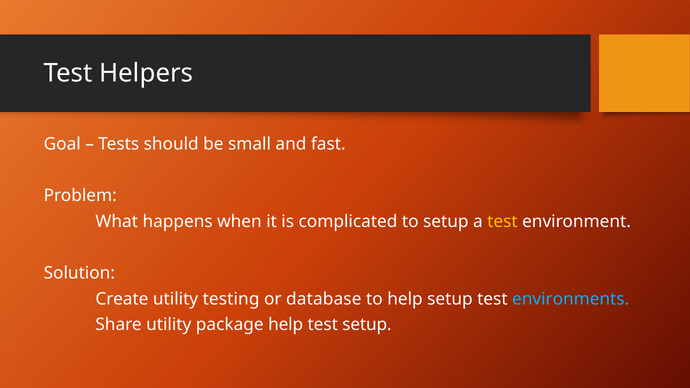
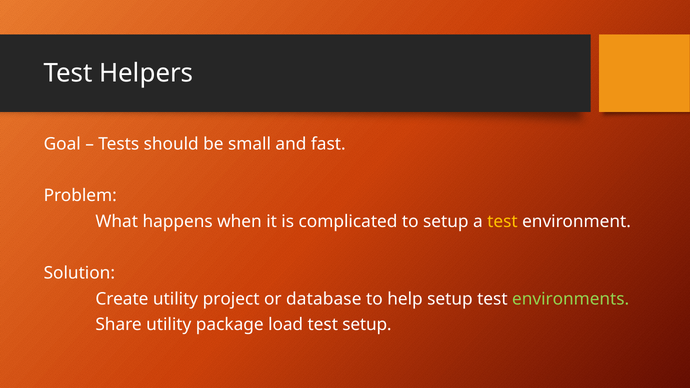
testing: testing -> project
environments colour: light blue -> light green
package help: help -> load
